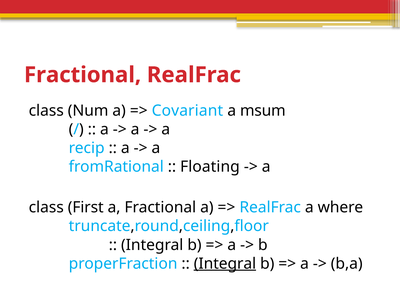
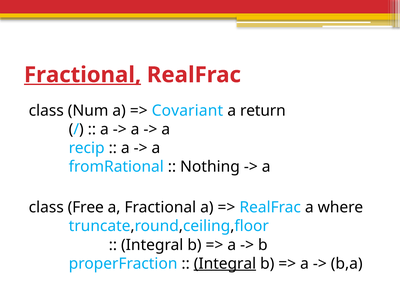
Fractional at (83, 75) underline: none -> present
msum: msum -> return
Floating: Floating -> Nothing
First: First -> Free
